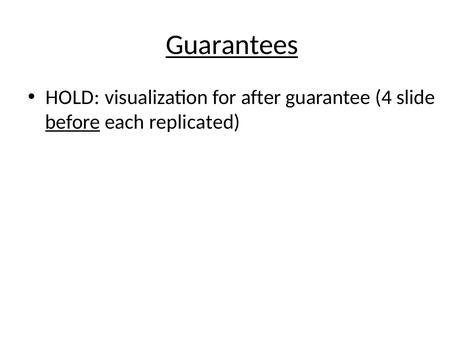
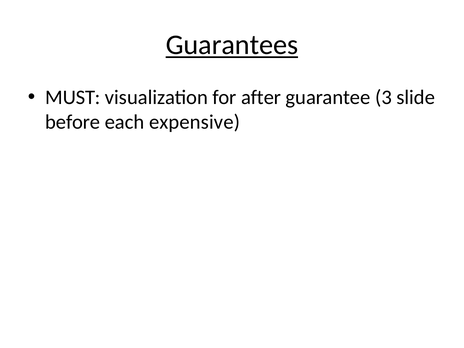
HOLD: HOLD -> MUST
4: 4 -> 3
before underline: present -> none
replicated: replicated -> expensive
